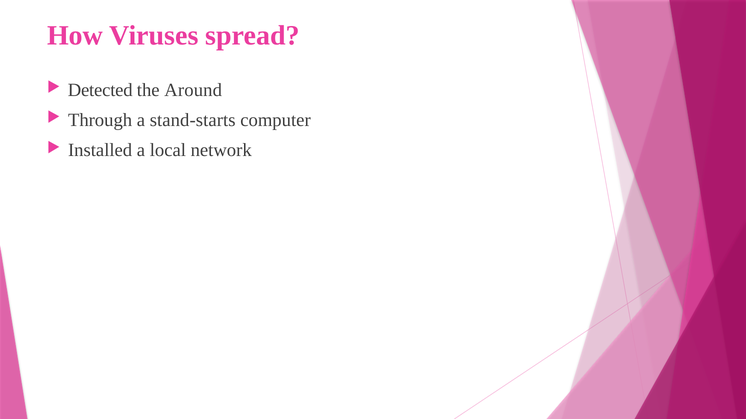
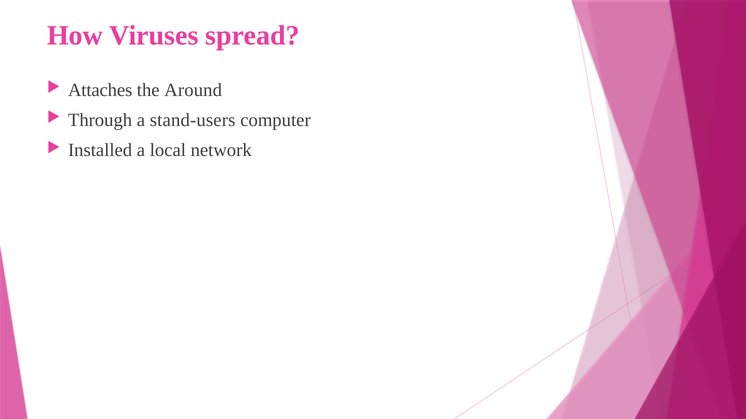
Detected: Detected -> Attaches
stand-starts: stand-starts -> stand-users
